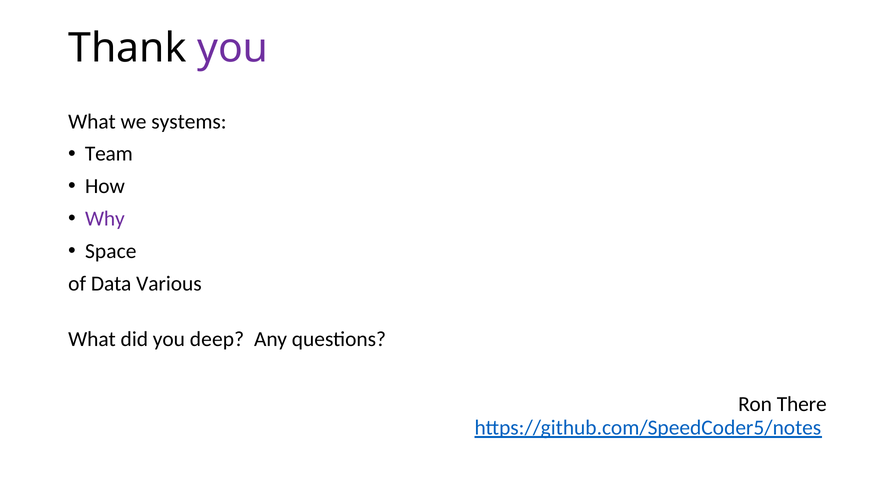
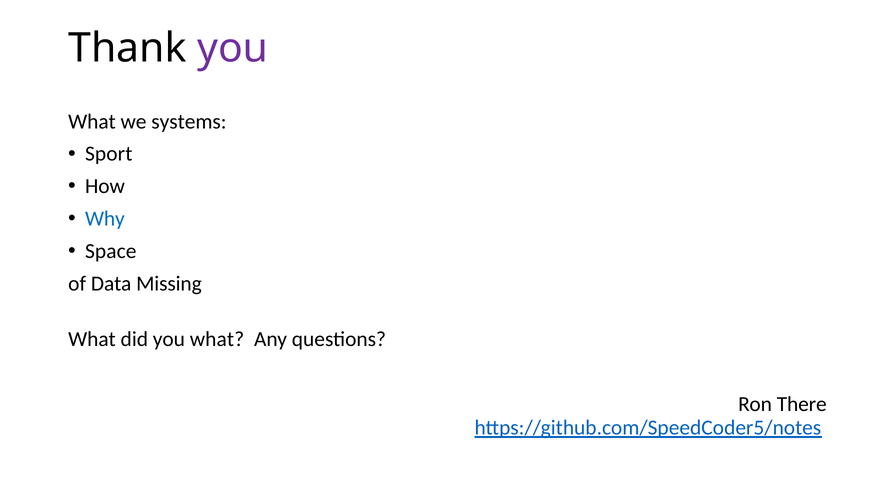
Team: Team -> Sport
Why colour: purple -> blue
Various: Various -> Missing
did you deep: deep -> what
